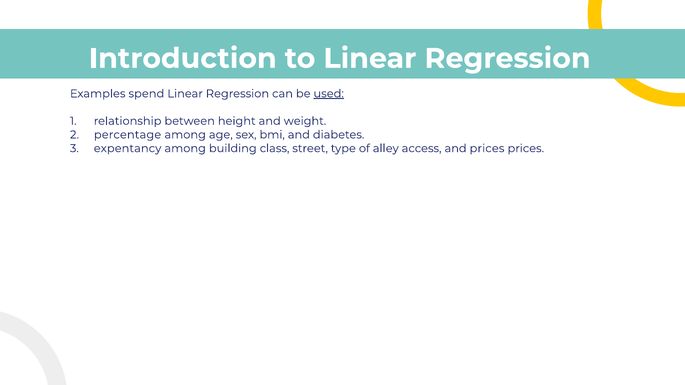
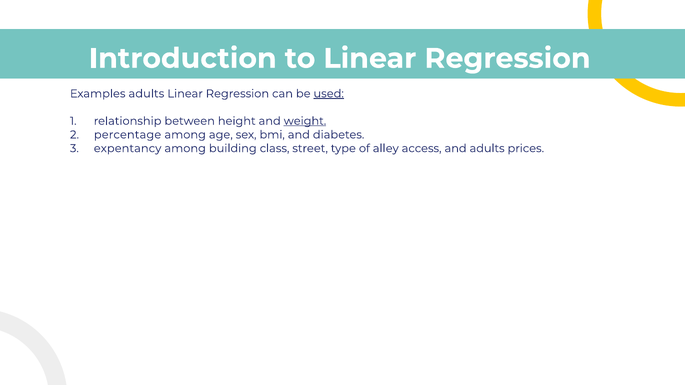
Examples spend: spend -> adults
weight underline: none -> present
and prices: prices -> adults
